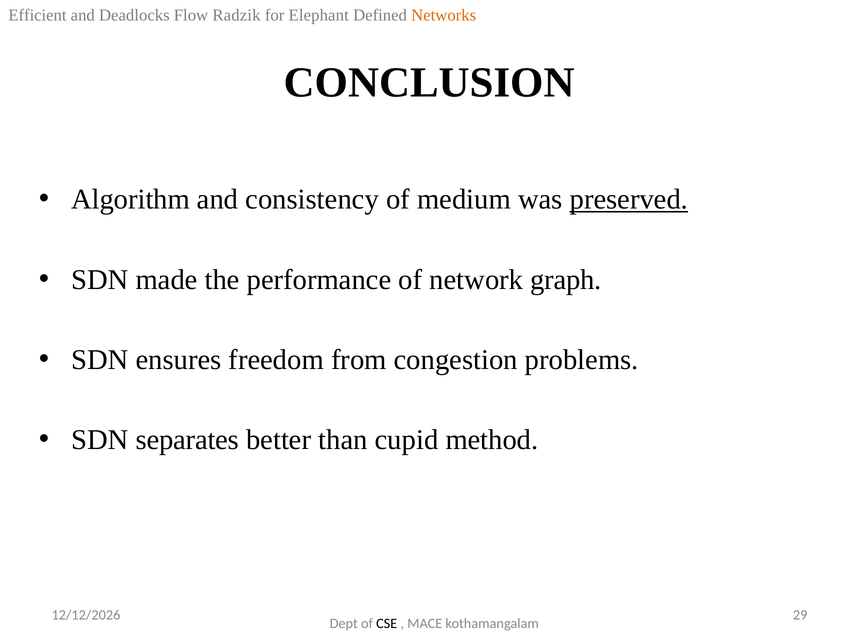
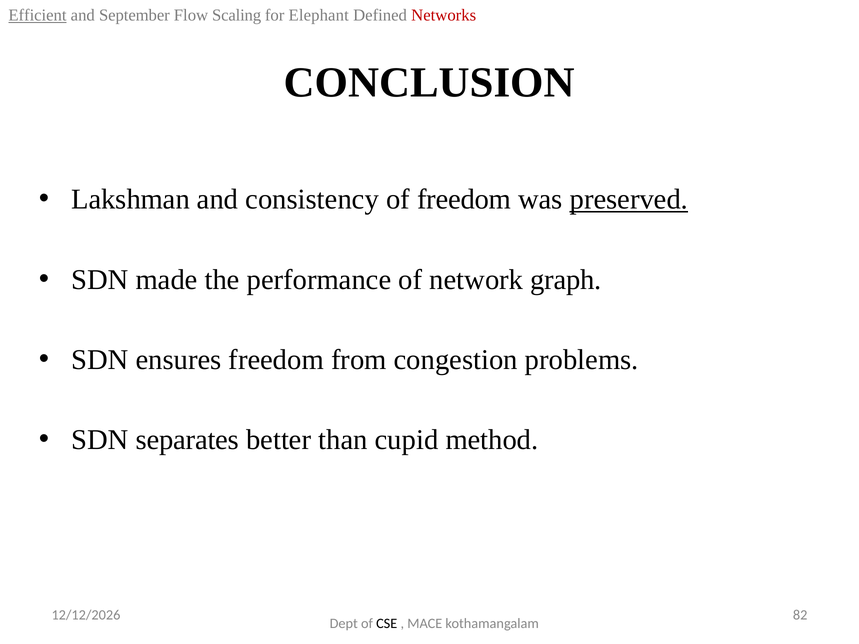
Efficient underline: none -> present
Deadlocks: Deadlocks -> September
Radzik: Radzik -> Scaling
Networks colour: orange -> red
Algorithm: Algorithm -> Lakshman
of medium: medium -> freedom
29: 29 -> 82
